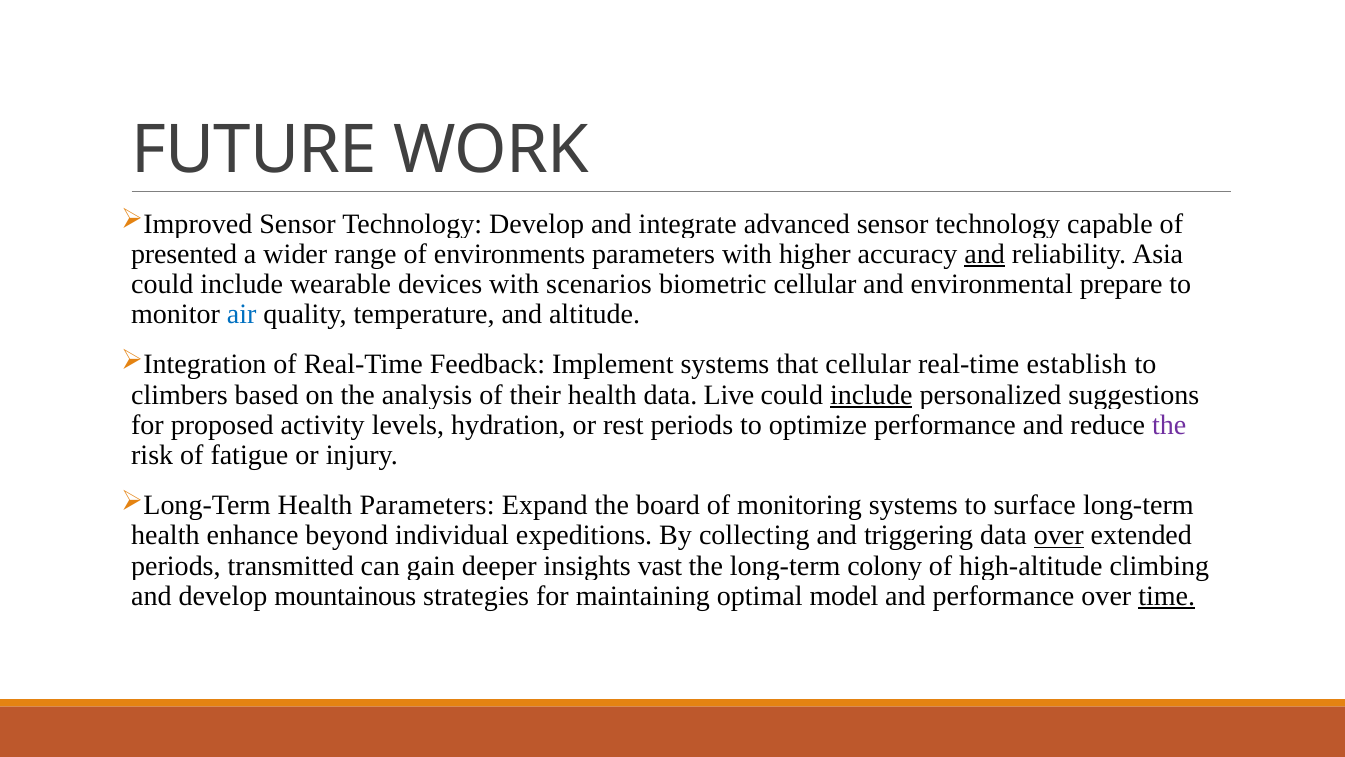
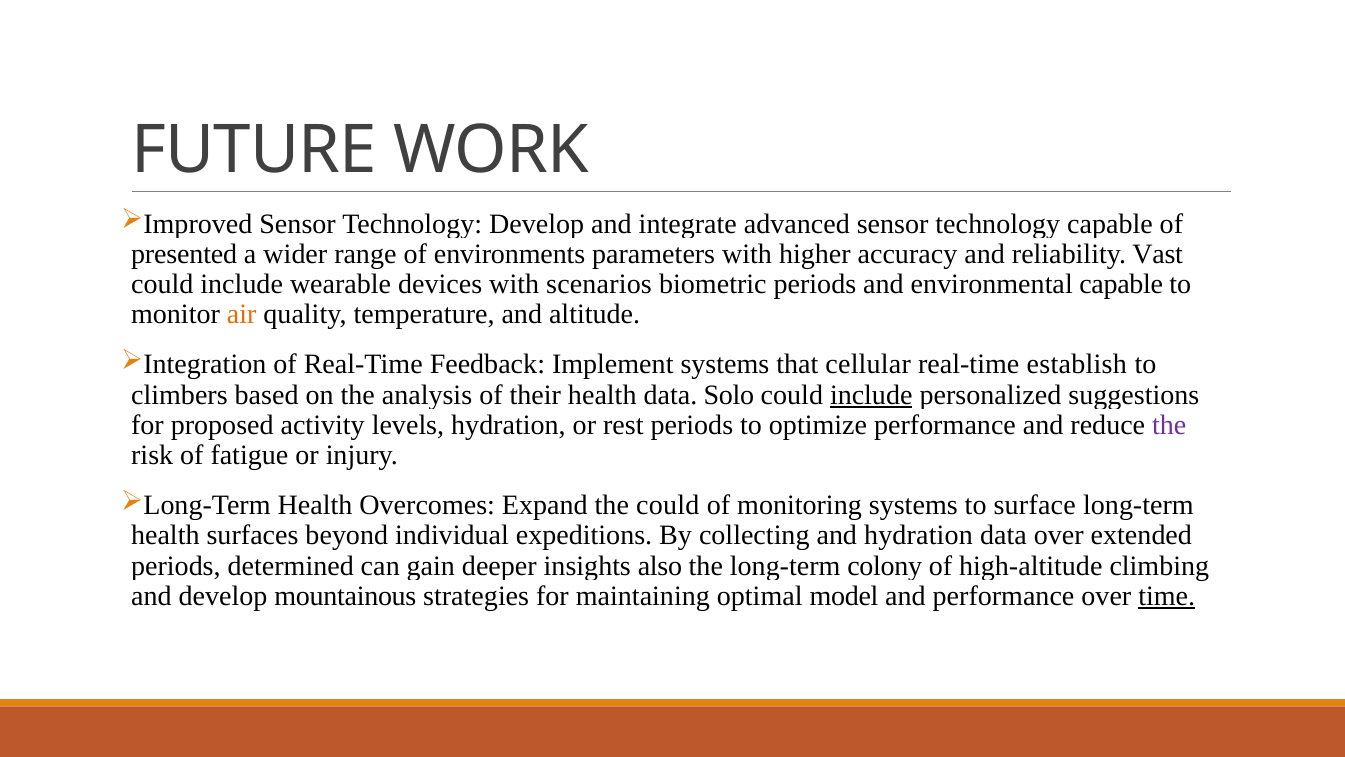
and at (985, 254) underline: present -> none
Asia: Asia -> Vast
biometric cellular: cellular -> periods
environmental prepare: prepare -> capable
air colour: blue -> orange
Live: Live -> Solo
Health Parameters: Parameters -> Overcomes
the board: board -> could
enhance: enhance -> surfaces
and triggering: triggering -> hydration
over at (1059, 535) underline: present -> none
transmitted: transmitted -> determined
vast: vast -> also
